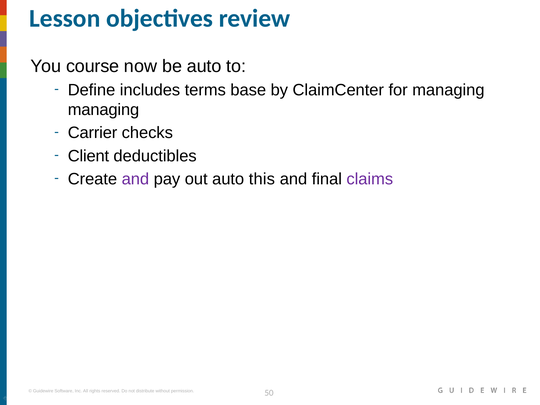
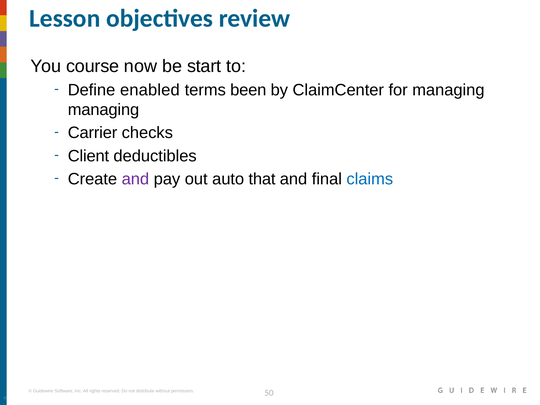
be auto: auto -> start
includes: includes -> enabled
base: base -> been
this: this -> that
claims colour: purple -> blue
